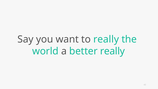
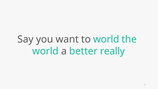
to really: really -> world
